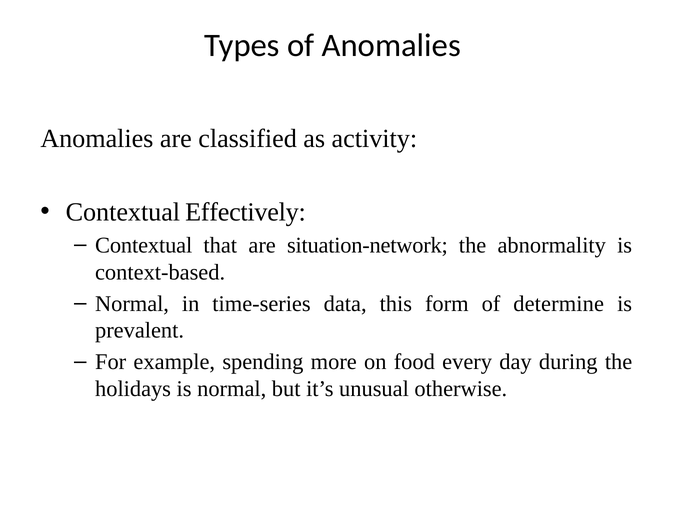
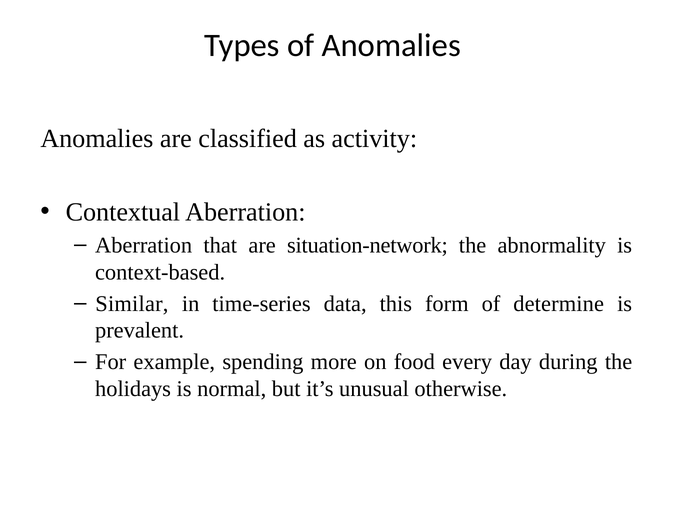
Contextual Effectively: Effectively -> Aberration
Contextual at (144, 245): Contextual -> Aberration
Normal at (132, 303): Normal -> Similar
